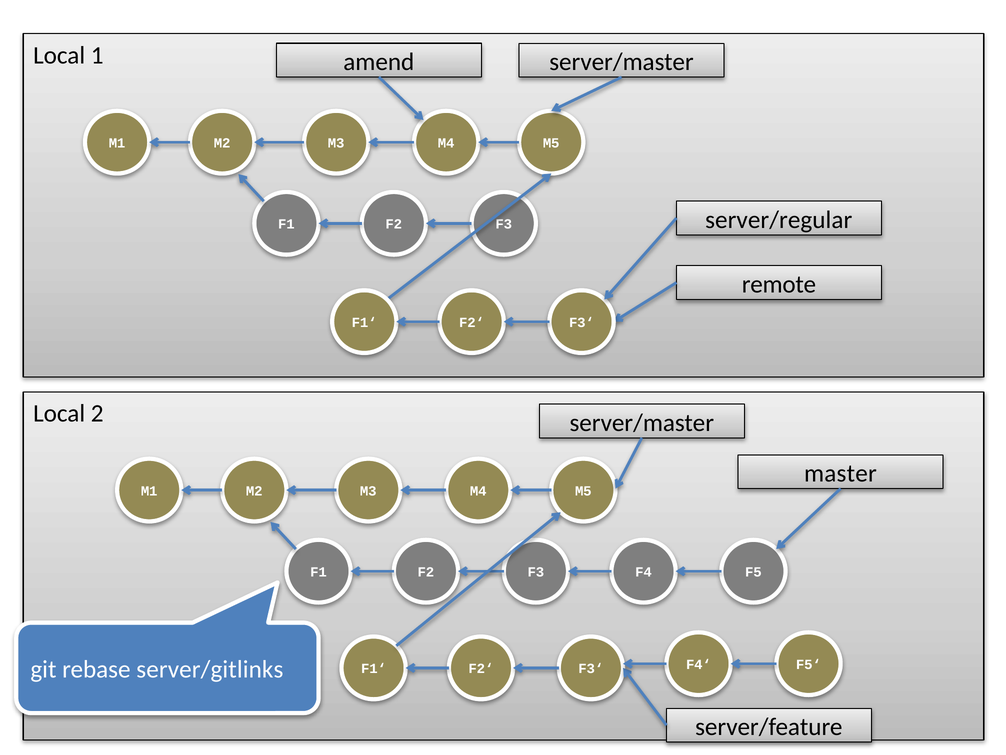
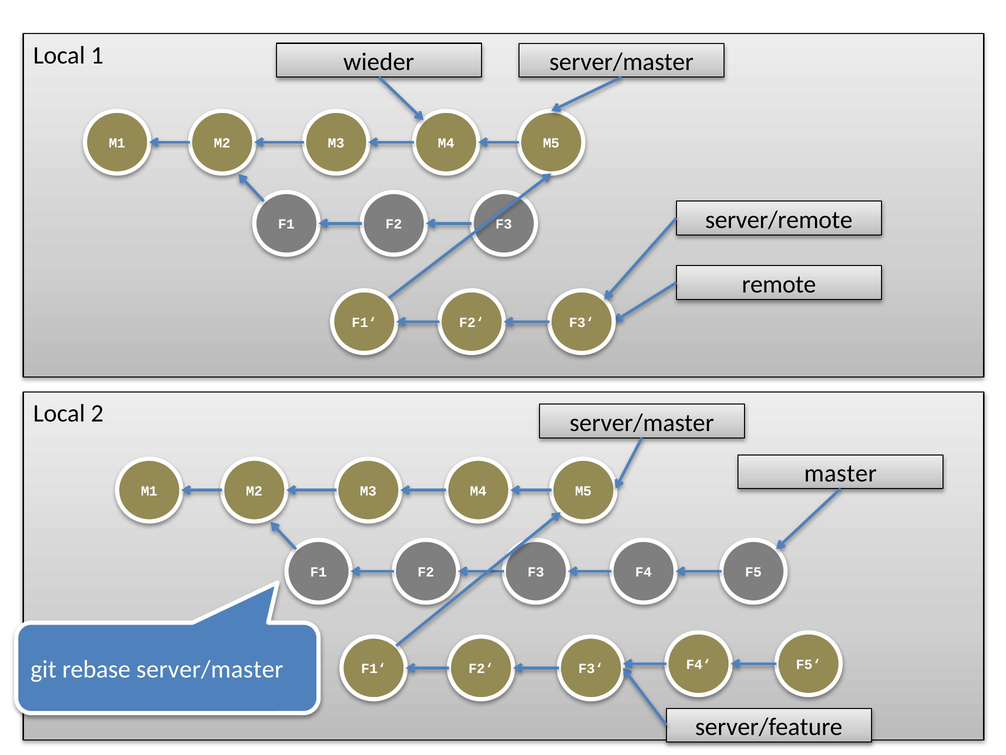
amend: amend -> wieder
server/regular: server/regular -> server/remote
rebase server/gitlinks: server/gitlinks -> server/master
